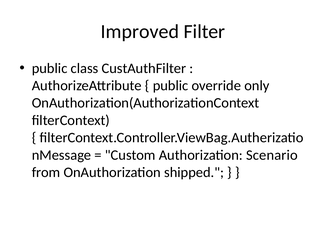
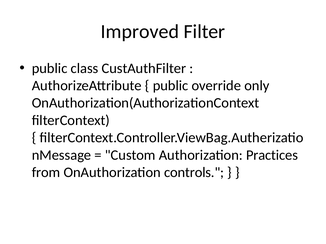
Scenario: Scenario -> Practices
shipped: shipped -> controls
